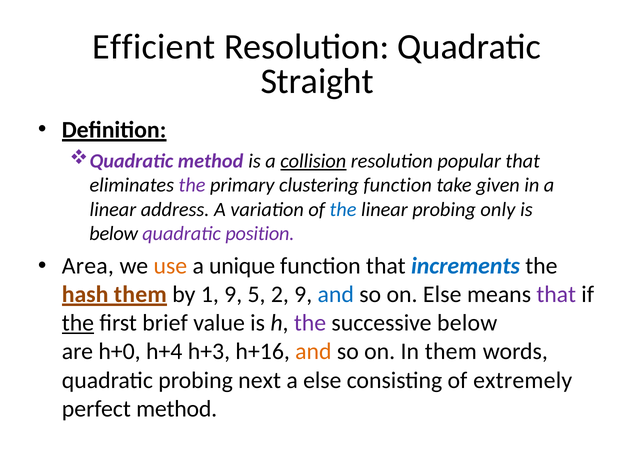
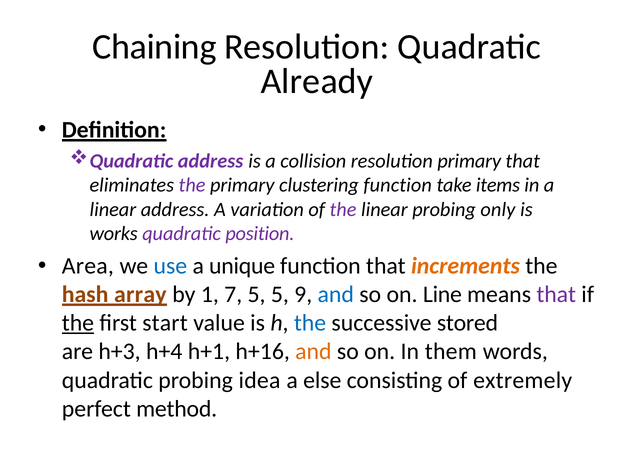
Efficient: Efficient -> Chaining
Straight: Straight -> Already
Quadratic method: method -> address
collision underline: present -> none
resolution popular: popular -> primary
given: given -> items
the at (343, 210) colour: blue -> purple
below at (114, 234): below -> works
use colour: orange -> blue
increments colour: blue -> orange
hash them: them -> array
1 9: 9 -> 7
5 2: 2 -> 5
on Else: Else -> Line
brief: brief -> start
the at (310, 323) colour: purple -> blue
successive below: below -> stored
h+0: h+0 -> h+3
h+3: h+3 -> h+1
next: next -> idea
